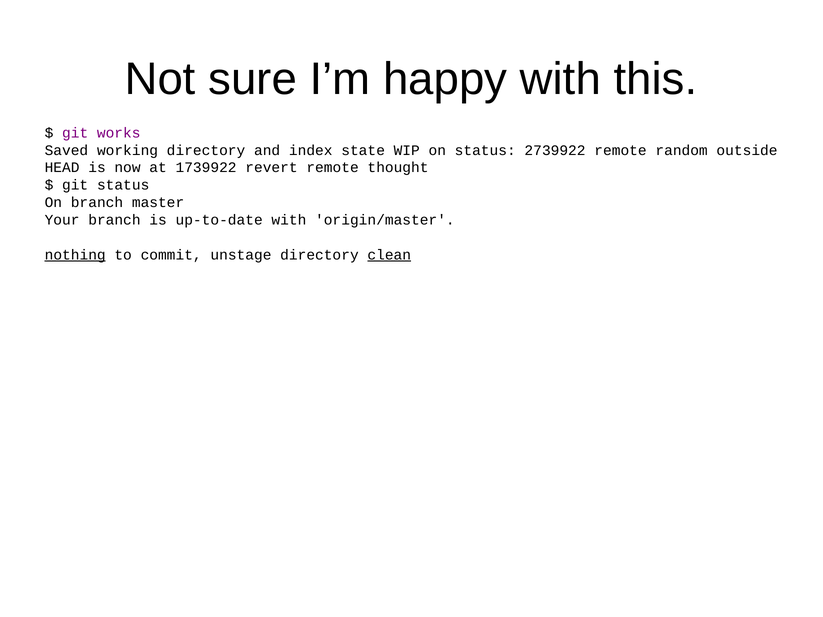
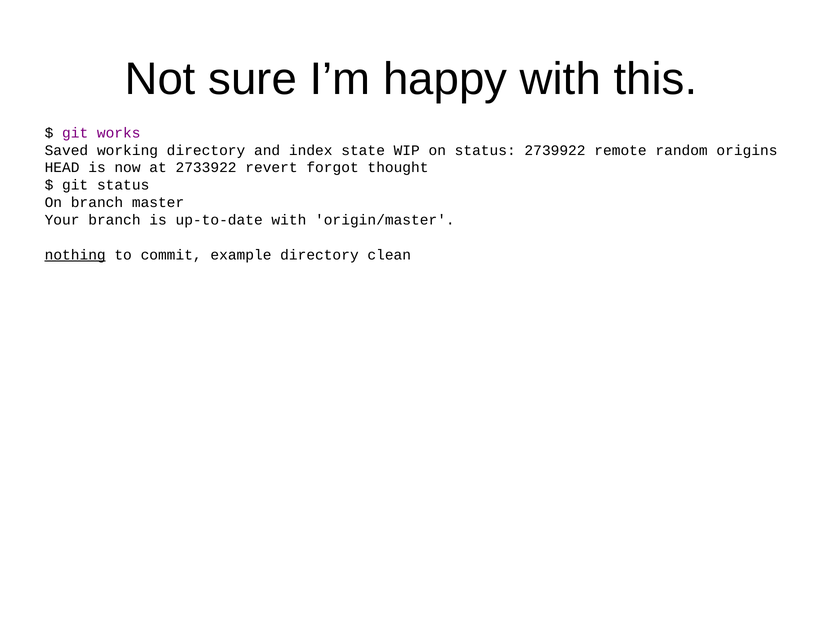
outside: outside -> origins
1739922: 1739922 -> 2733922
revert remote: remote -> forgot
unstage: unstage -> example
clean underline: present -> none
